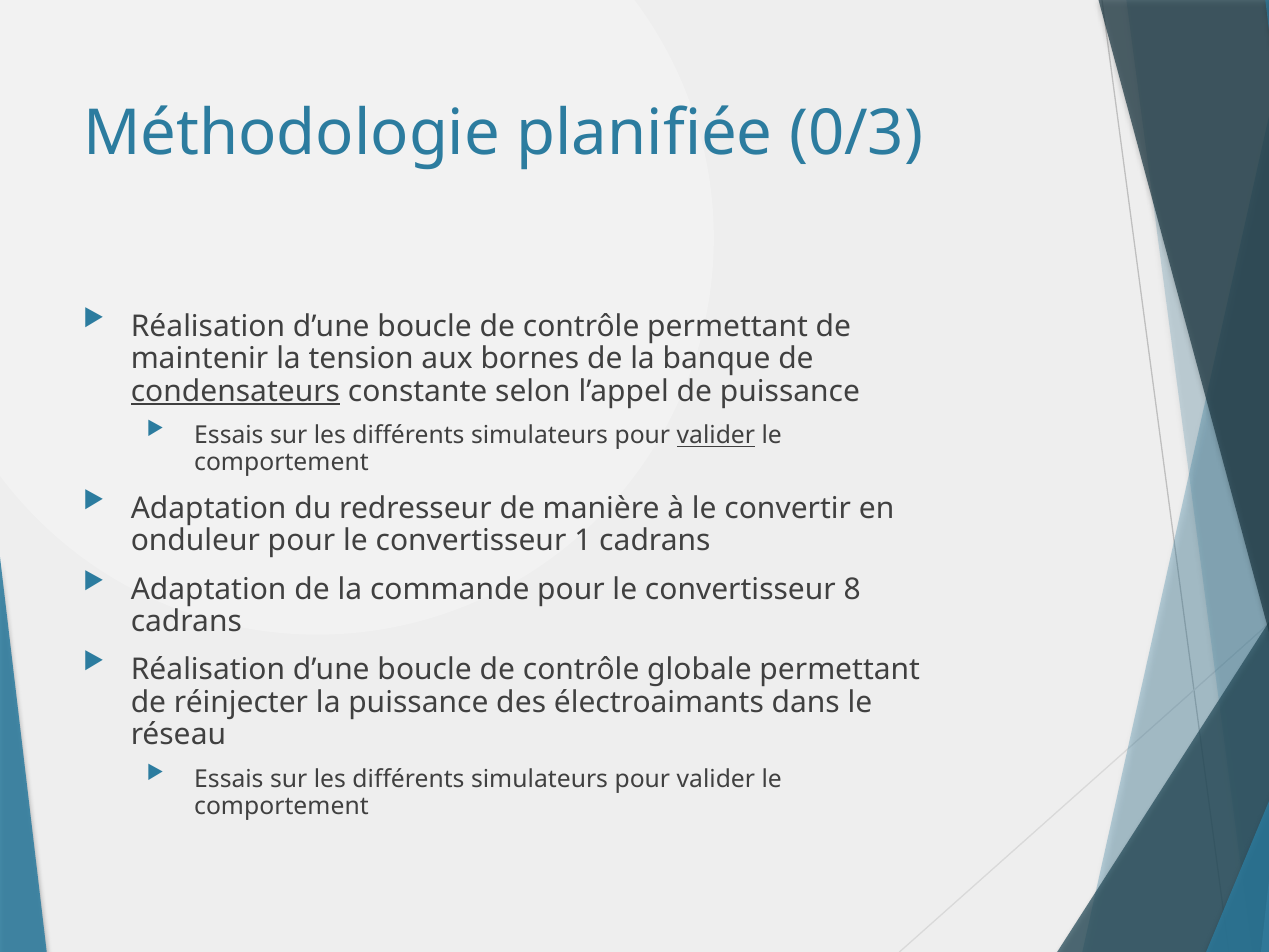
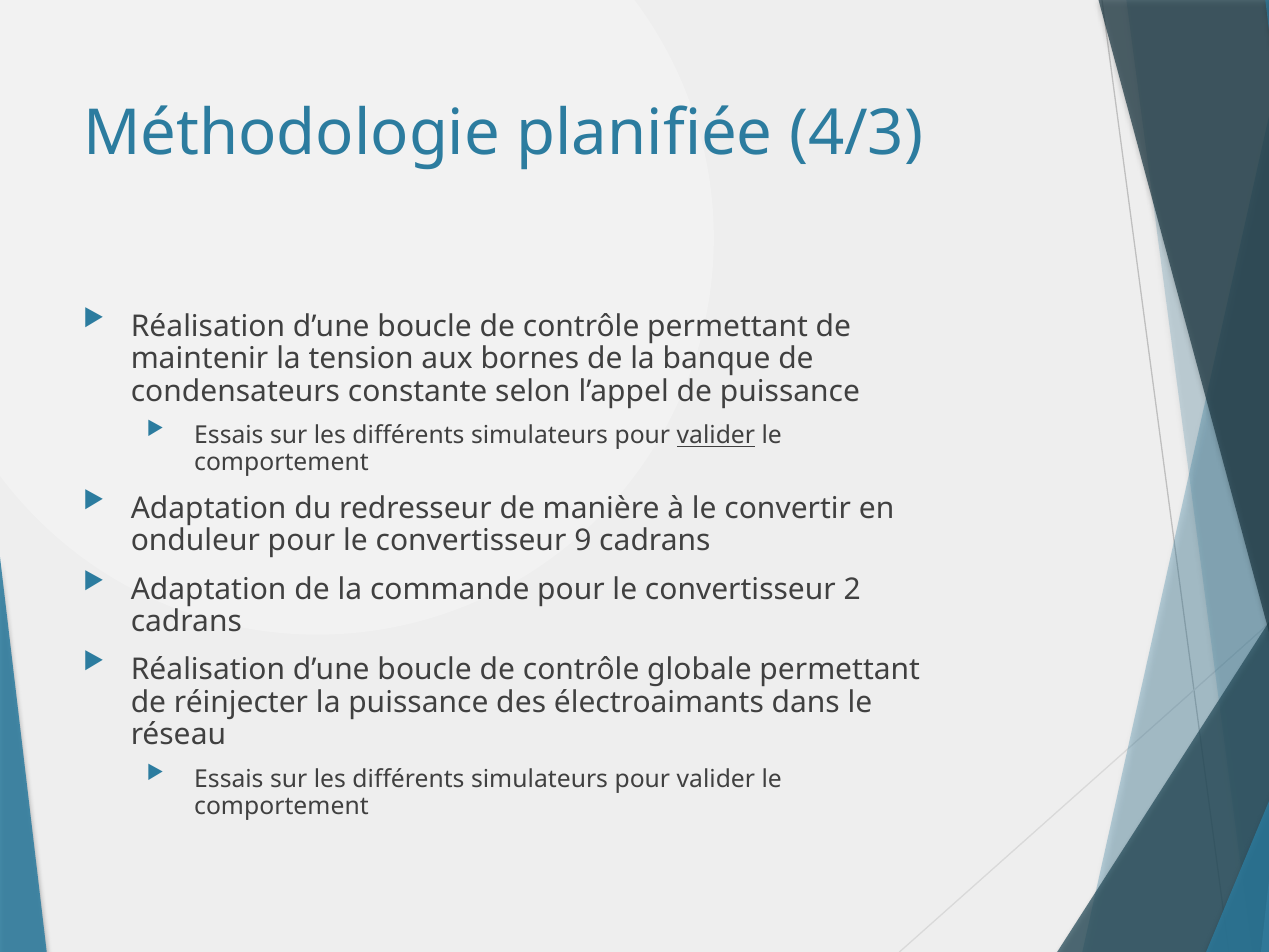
0/3: 0/3 -> 4/3
condensateurs underline: present -> none
1: 1 -> 9
8: 8 -> 2
